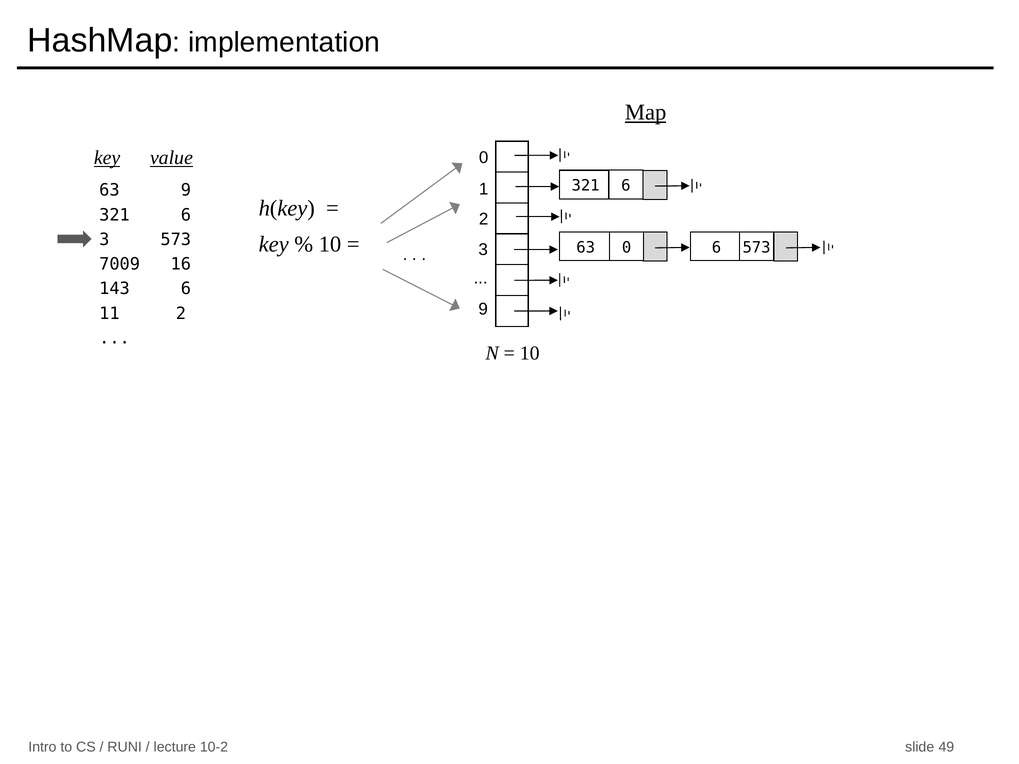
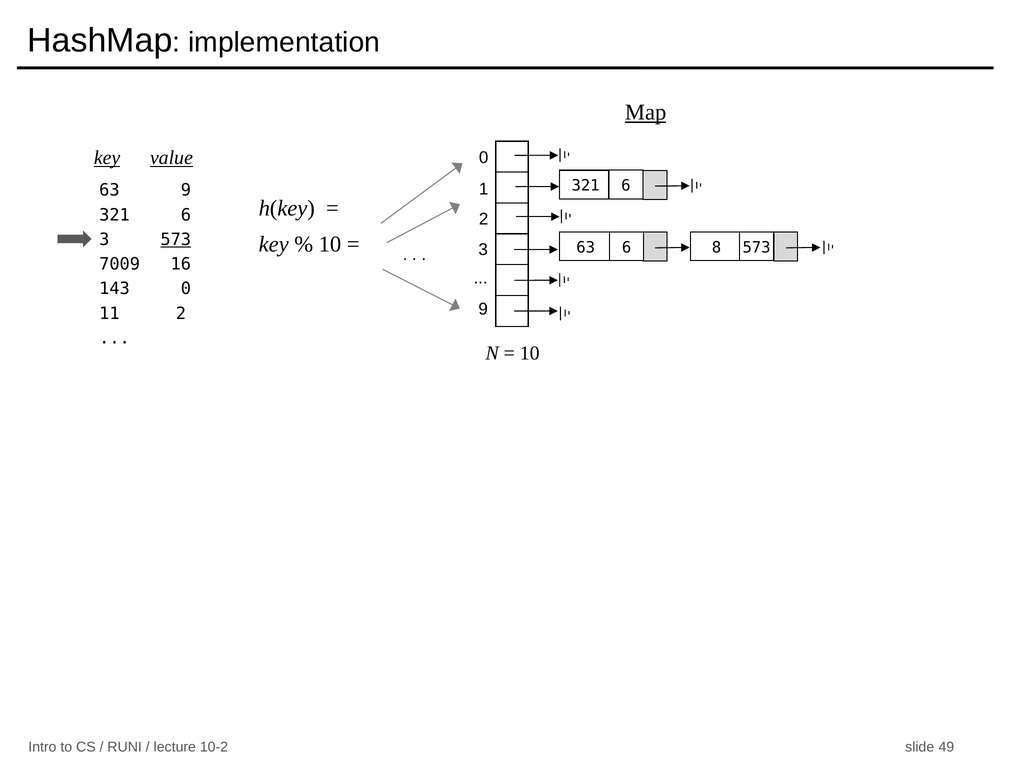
573 at (176, 240) underline: none -> present
63 0: 0 -> 6
3 6: 6 -> 8
143 6: 6 -> 0
